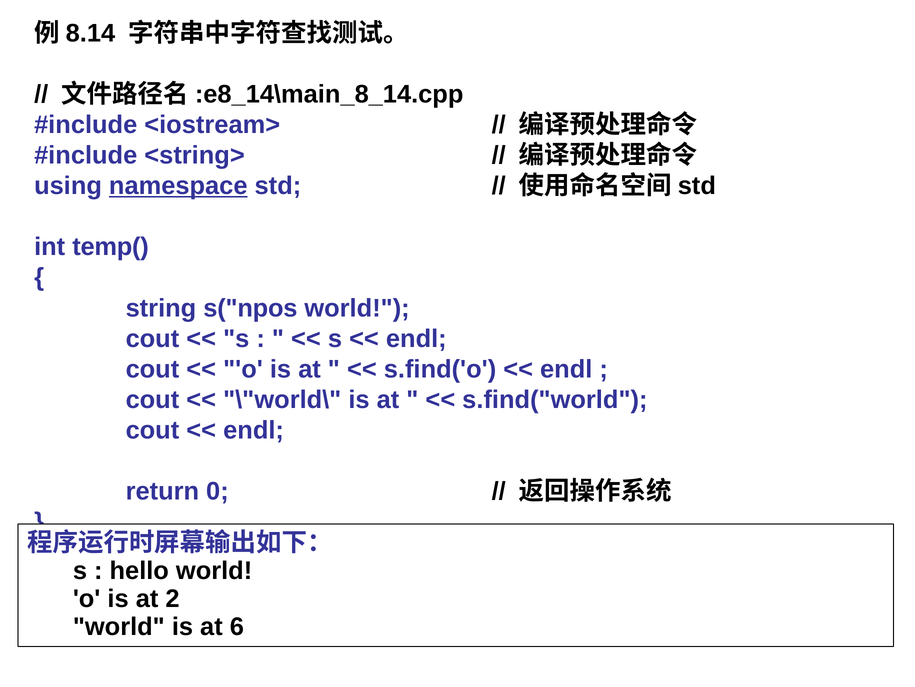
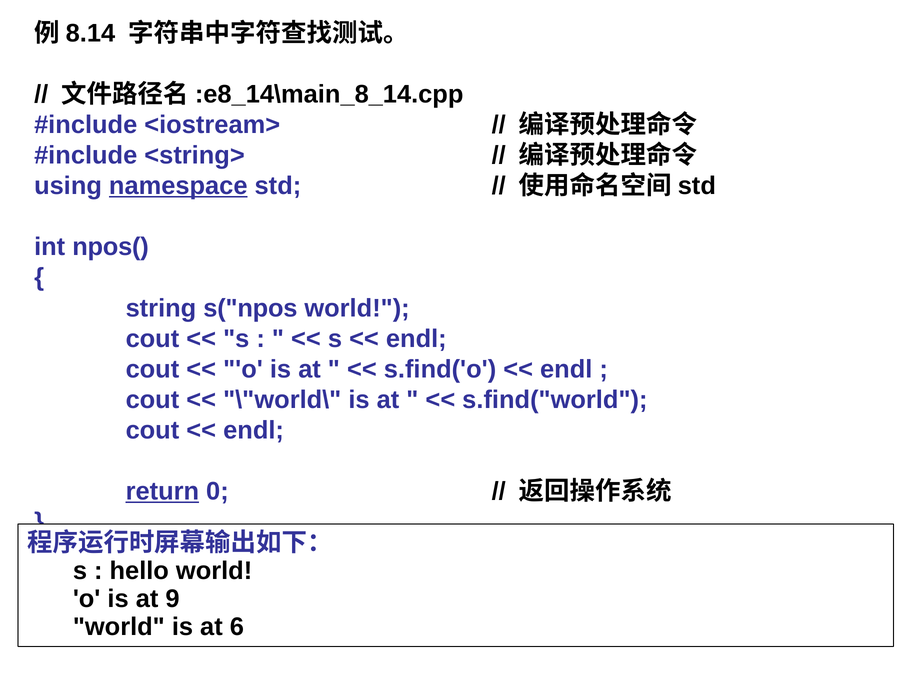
temp(: temp( -> npos(
return underline: none -> present
2: 2 -> 9
